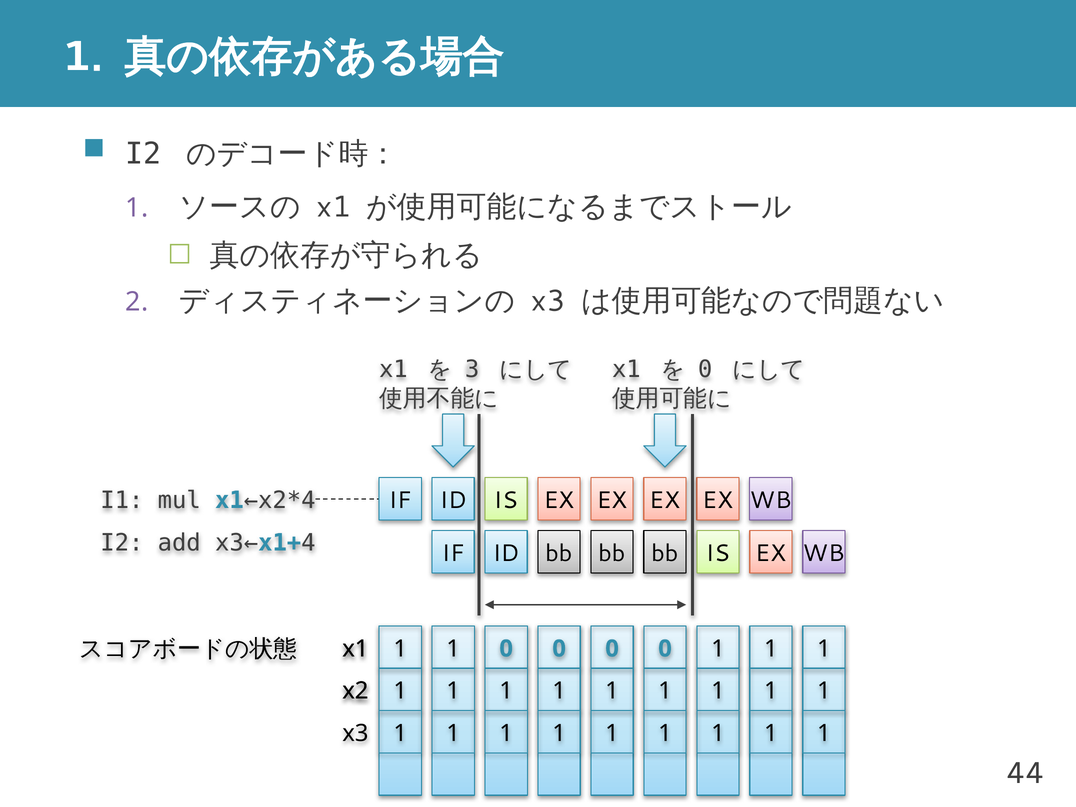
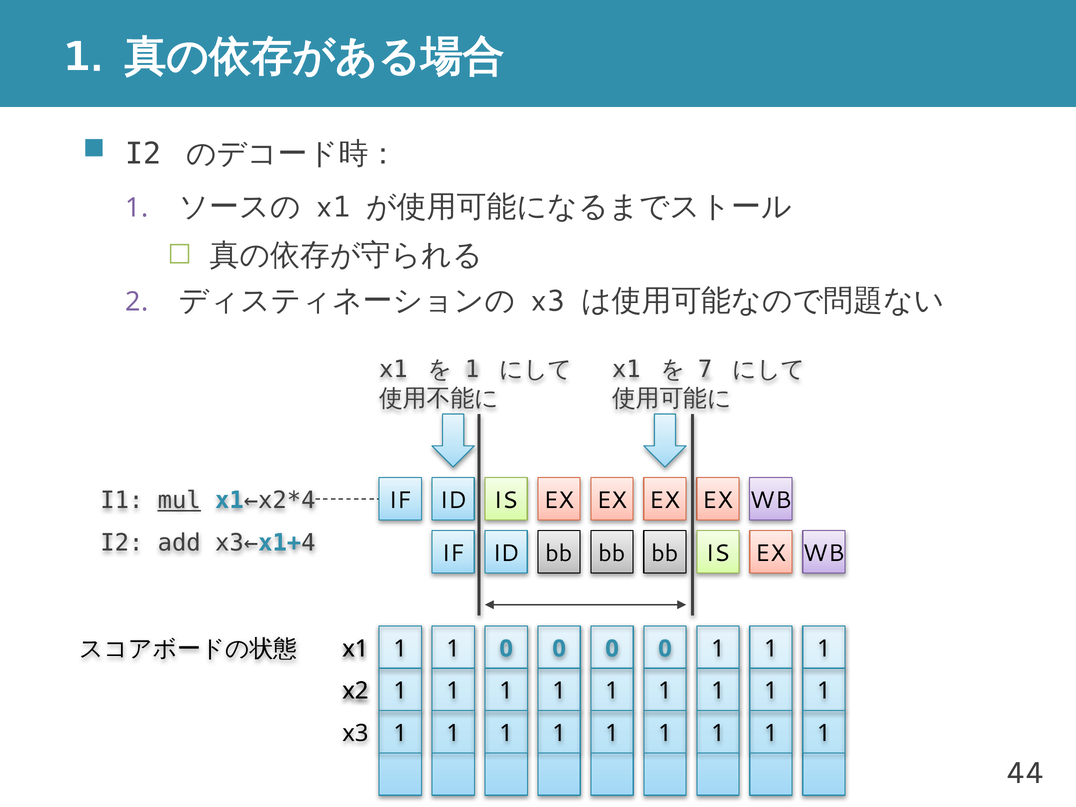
3 at (472, 370): 3 -> 1
0 at (705, 370): 0 -> 7
mul underline: none -> present
